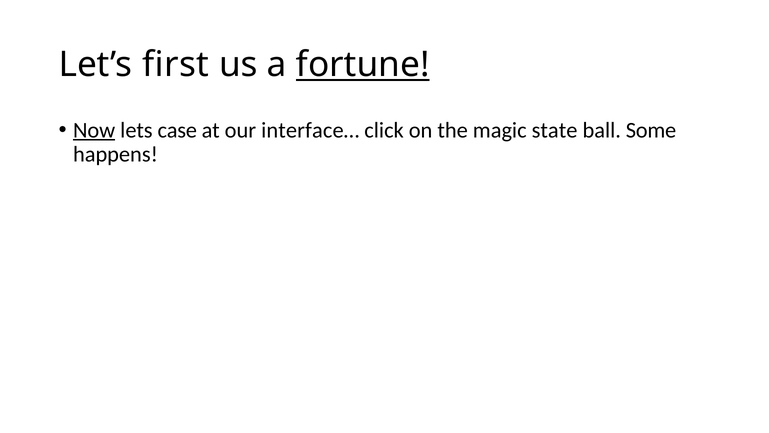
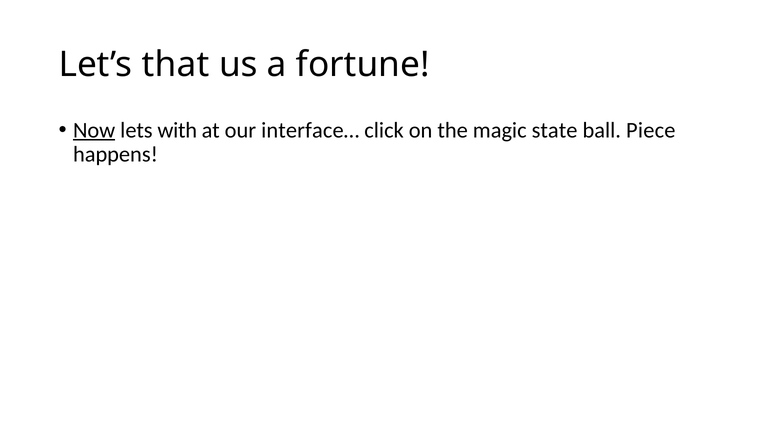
first: first -> that
fortune underline: present -> none
case: case -> with
Some: Some -> Piece
